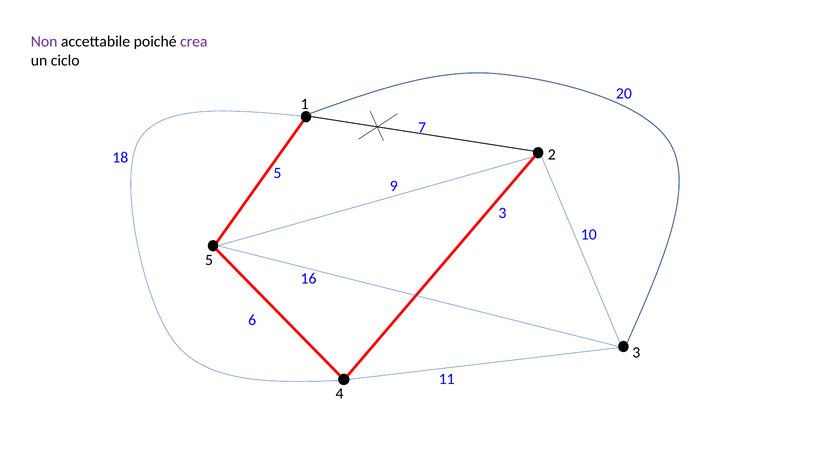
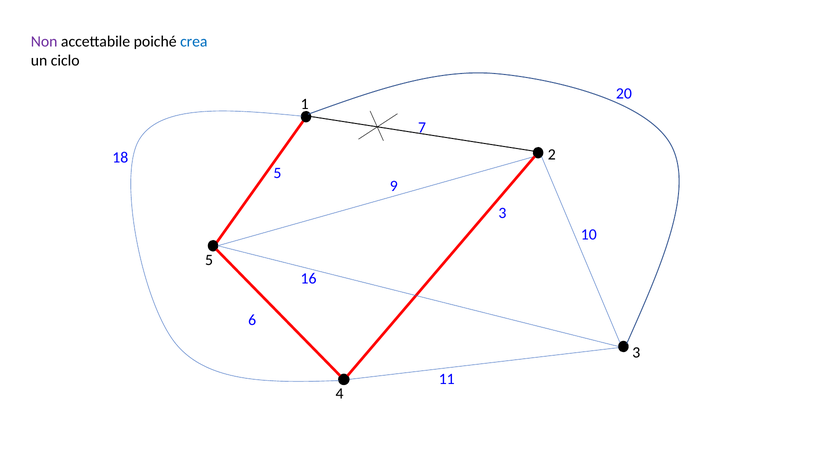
crea colour: purple -> blue
